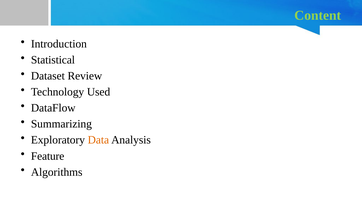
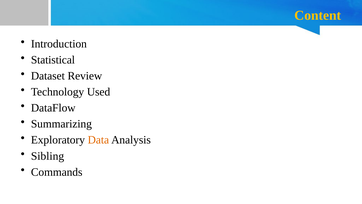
Content colour: light green -> yellow
Feature: Feature -> Sibling
Algorithms: Algorithms -> Commands
